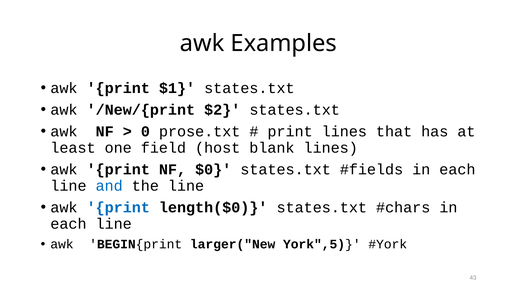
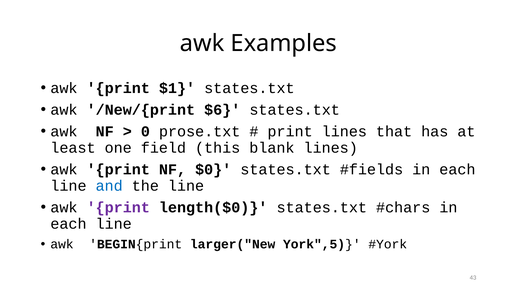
$2: $2 -> $6
host: host -> this
print at (118, 207) colour: blue -> purple
